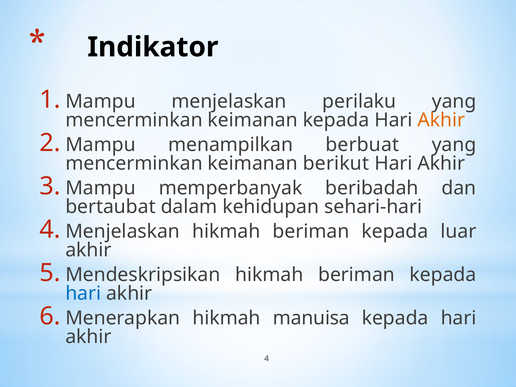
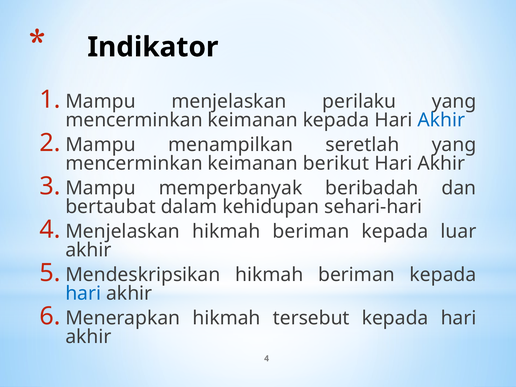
Akhir at (441, 120) colour: orange -> blue
berbuat: berbuat -> seretlah
manuisa: manuisa -> tersebut
